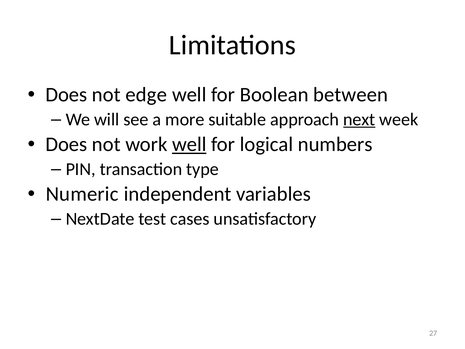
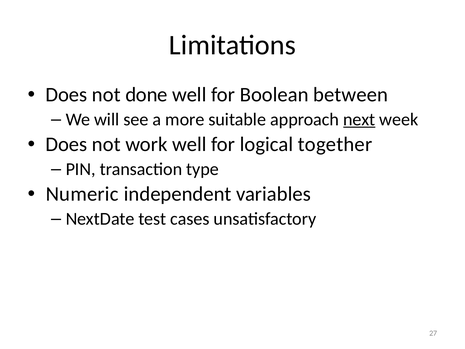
edge: edge -> done
well at (189, 144) underline: present -> none
numbers: numbers -> together
